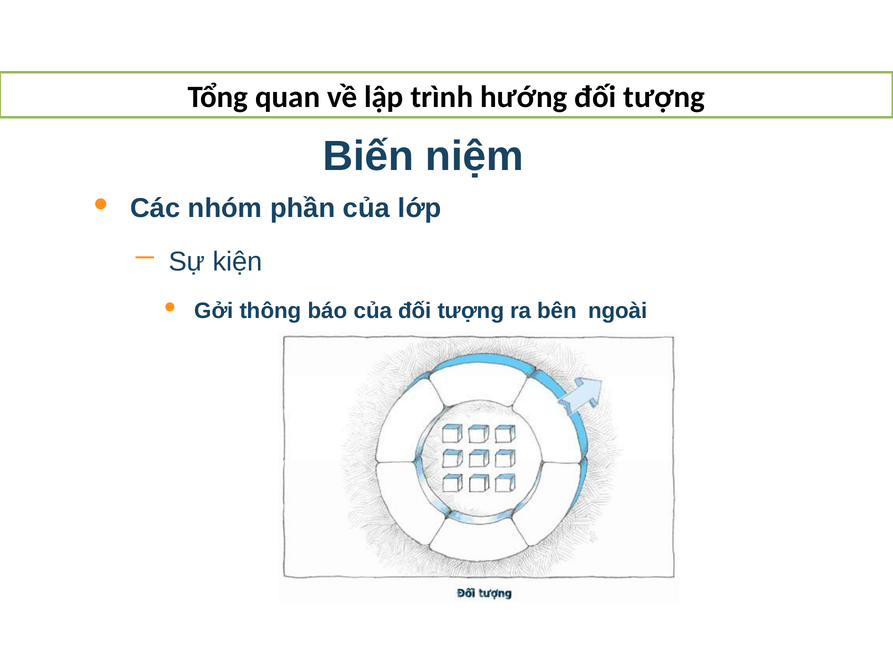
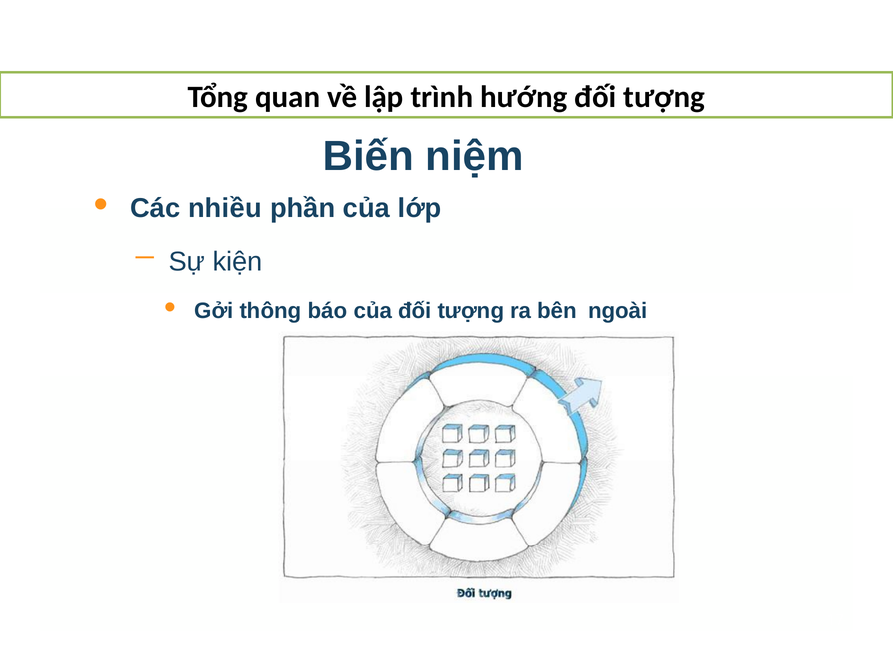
nhóm: nhóm -> nhiều
